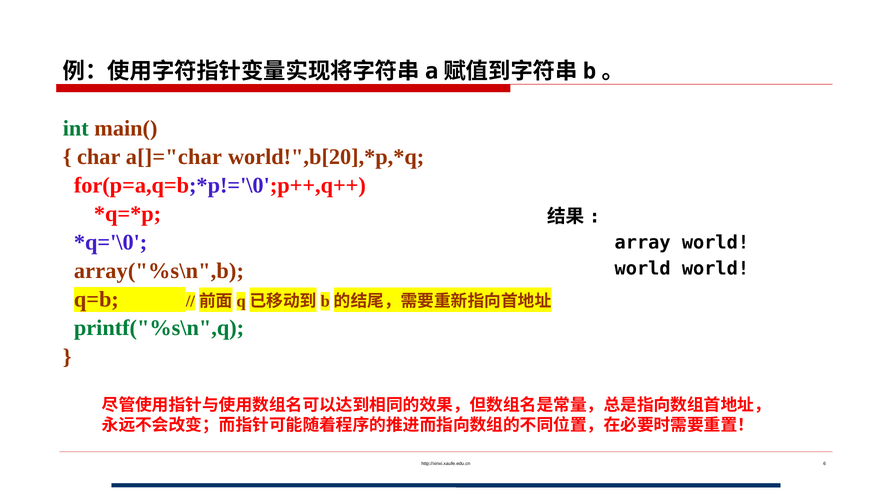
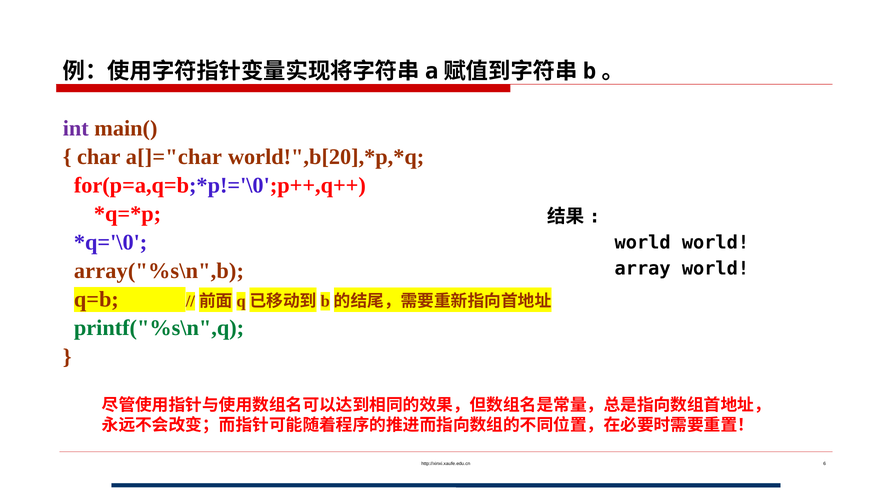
int colour: green -> purple
array at (643, 243): array -> world
world at (643, 269): world -> array
